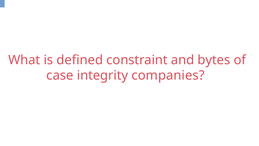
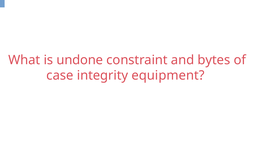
defined: defined -> undone
companies: companies -> equipment
